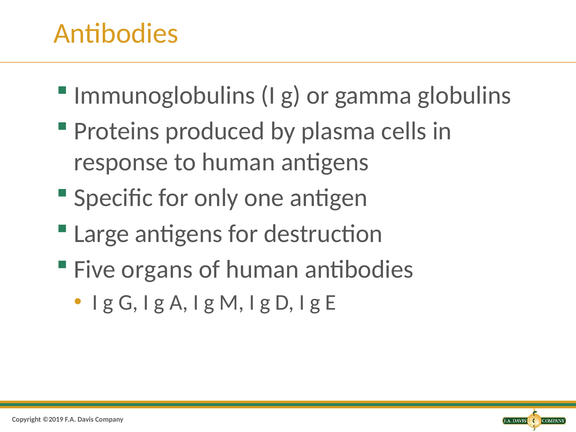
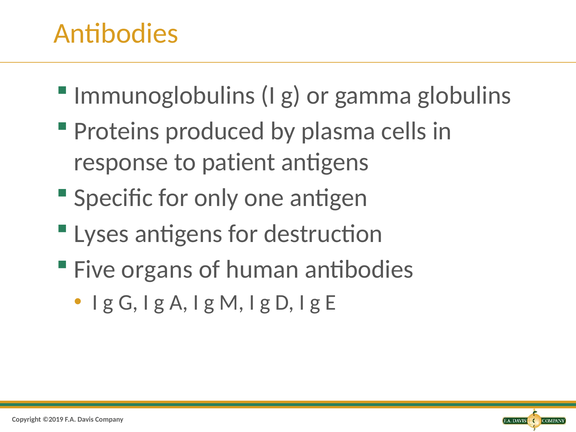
to human: human -> patient
Large: Large -> Lyses
